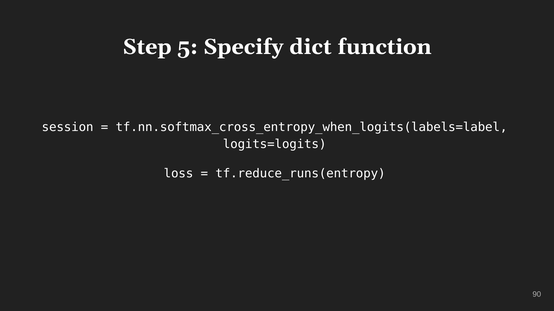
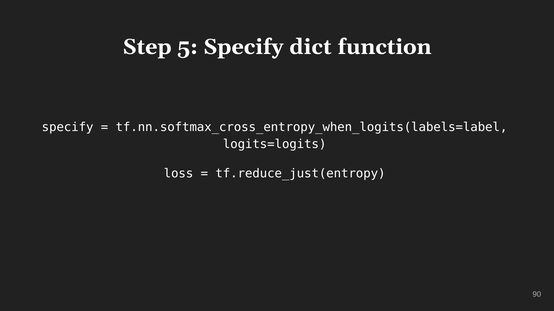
session at (68, 127): session -> specify
tf.reduce_runs(entropy: tf.reduce_runs(entropy -> tf.reduce_just(entropy
